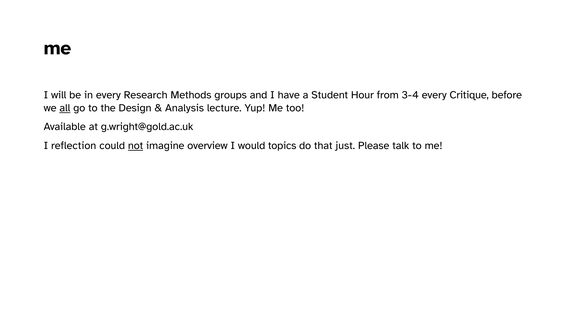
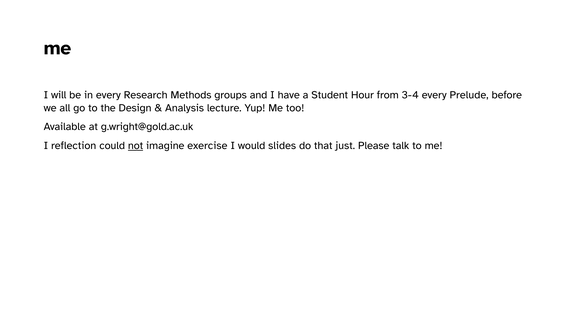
Critique: Critique -> Prelude
all underline: present -> none
overview: overview -> exercise
topics: topics -> slides
